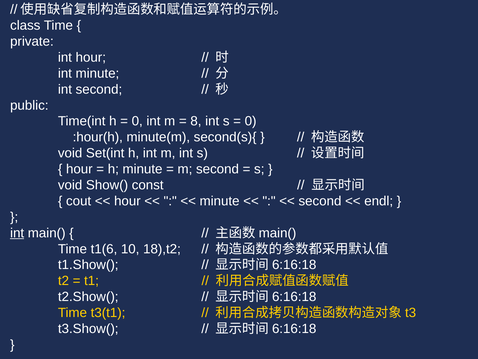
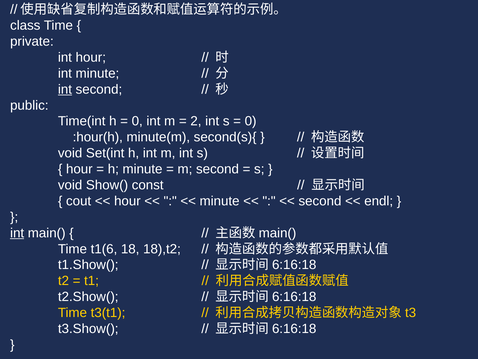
int at (65, 89) underline: none -> present
8: 8 -> 2
10: 10 -> 18
